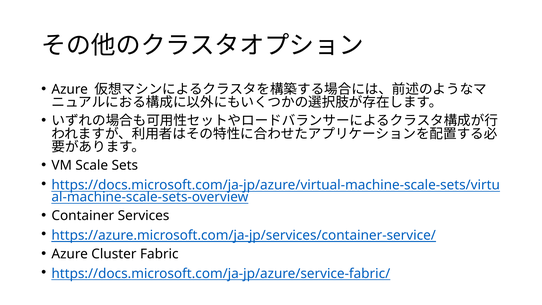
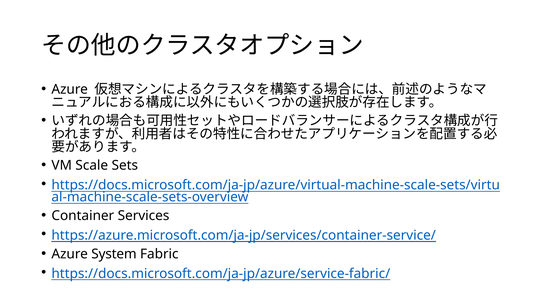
Cluster: Cluster -> System
